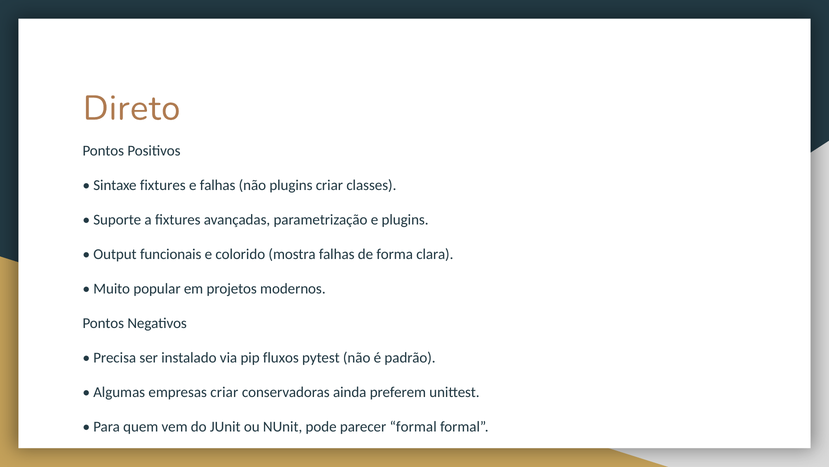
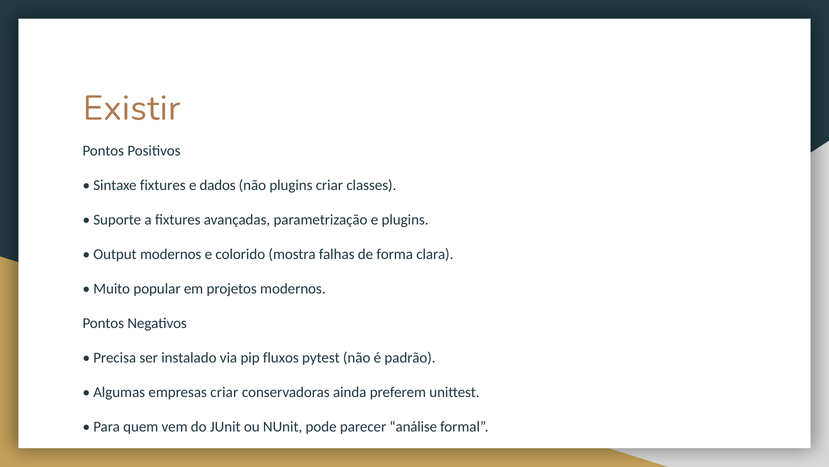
Direto: Direto -> Existir
e falhas: falhas -> dados
Output funcionais: funcionais -> modernos
parecer formal: formal -> análise
